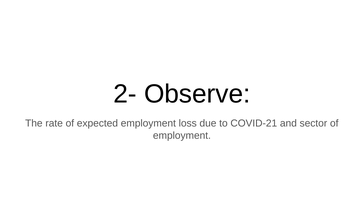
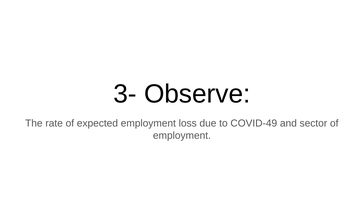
2-: 2- -> 3-
COVID-21: COVID-21 -> COVID-49
